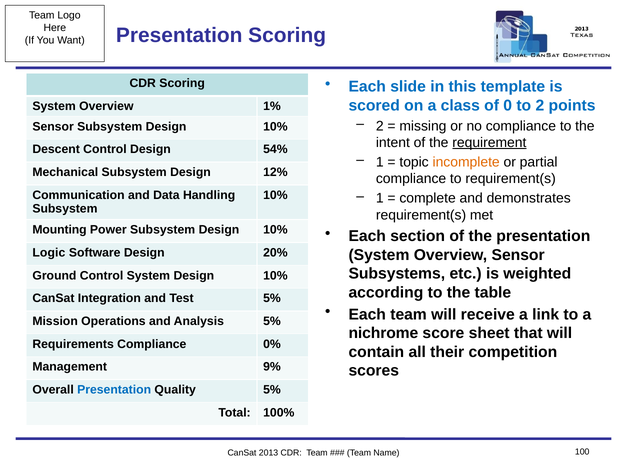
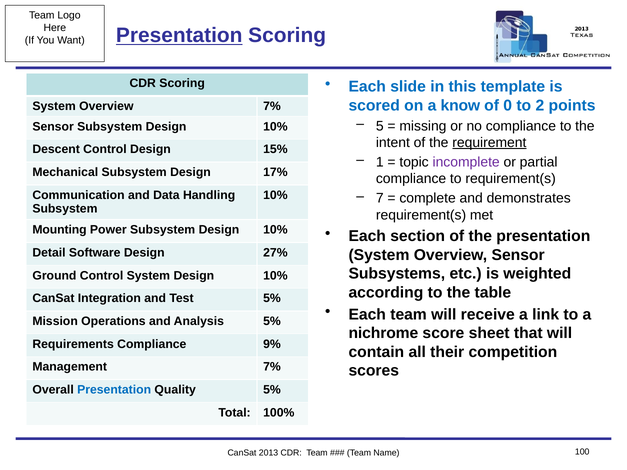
Presentation at (179, 35) underline: none -> present
class: class -> know
Overview 1%: 1% -> 7%
2 at (380, 126): 2 -> 5
54%: 54% -> 15%
incomplete colour: orange -> purple
12%: 12% -> 17%
1 at (380, 198): 1 -> 7
Logic: Logic -> Detail
20%: 20% -> 27%
0%: 0% -> 9%
Management 9%: 9% -> 7%
